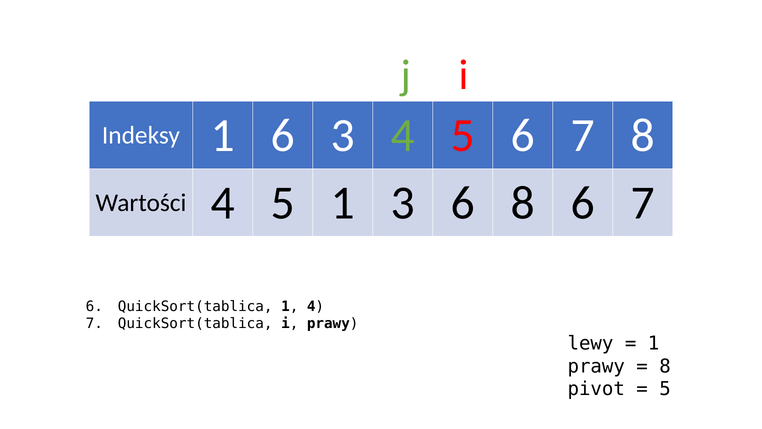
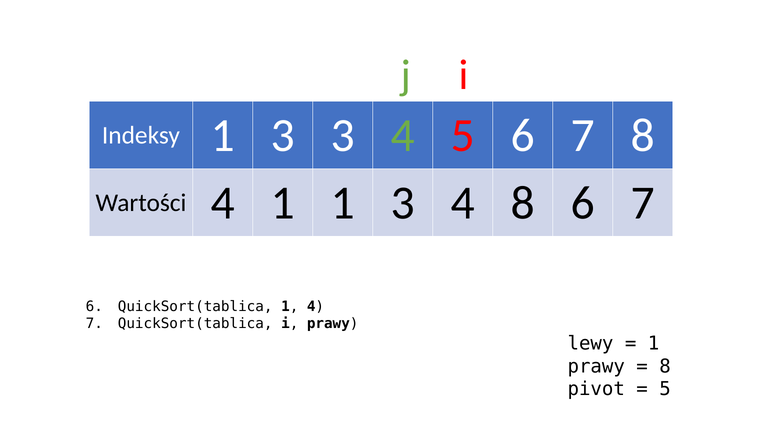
Indeksy 1 6: 6 -> 3
Wartości 4 5: 5 -> 1
1 3 6: 6 -> 4
